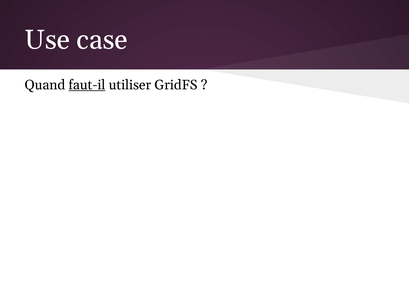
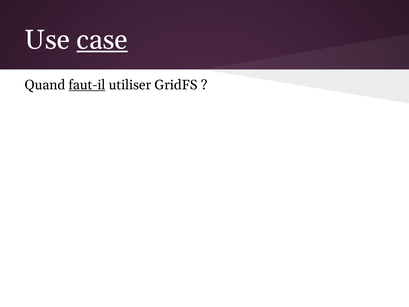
case underline: none -> present
